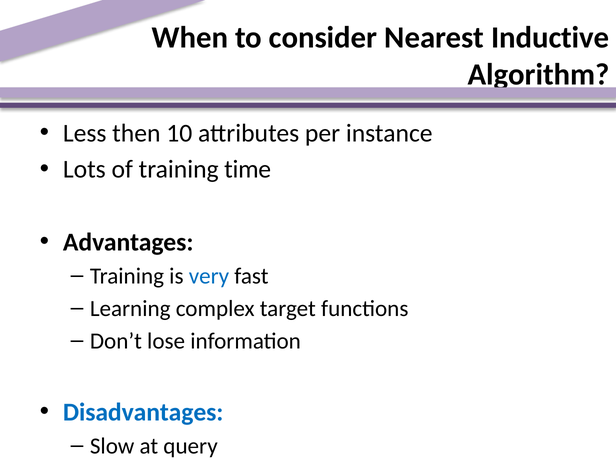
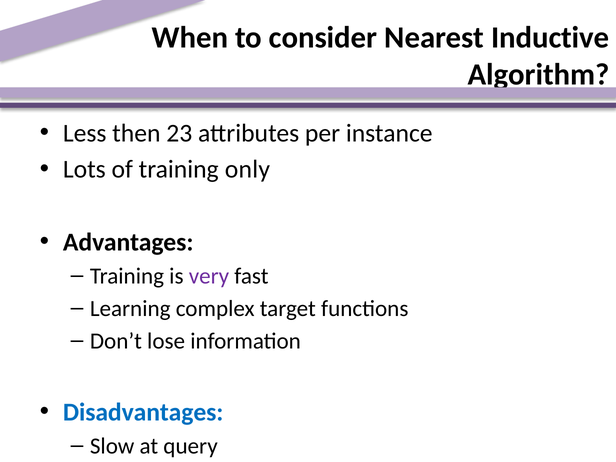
10: 10 -> 23
time: time -> only
very colour: blue -> purple
